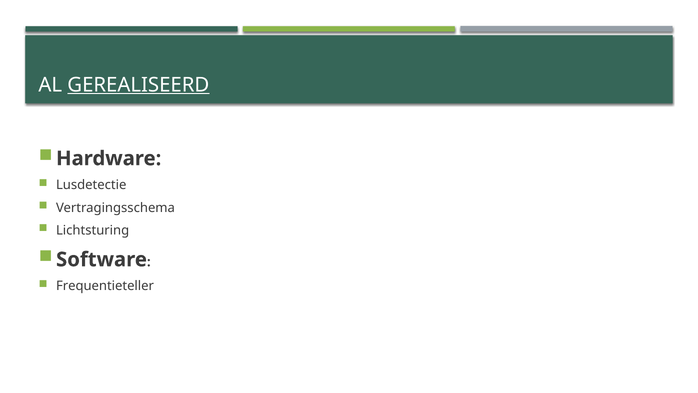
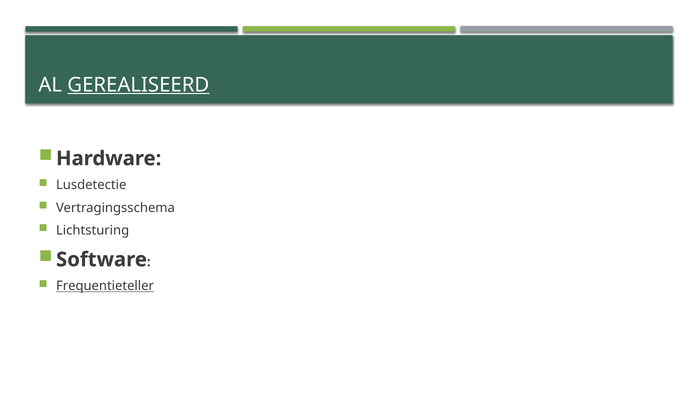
Frequentieteller underline: none -> present
